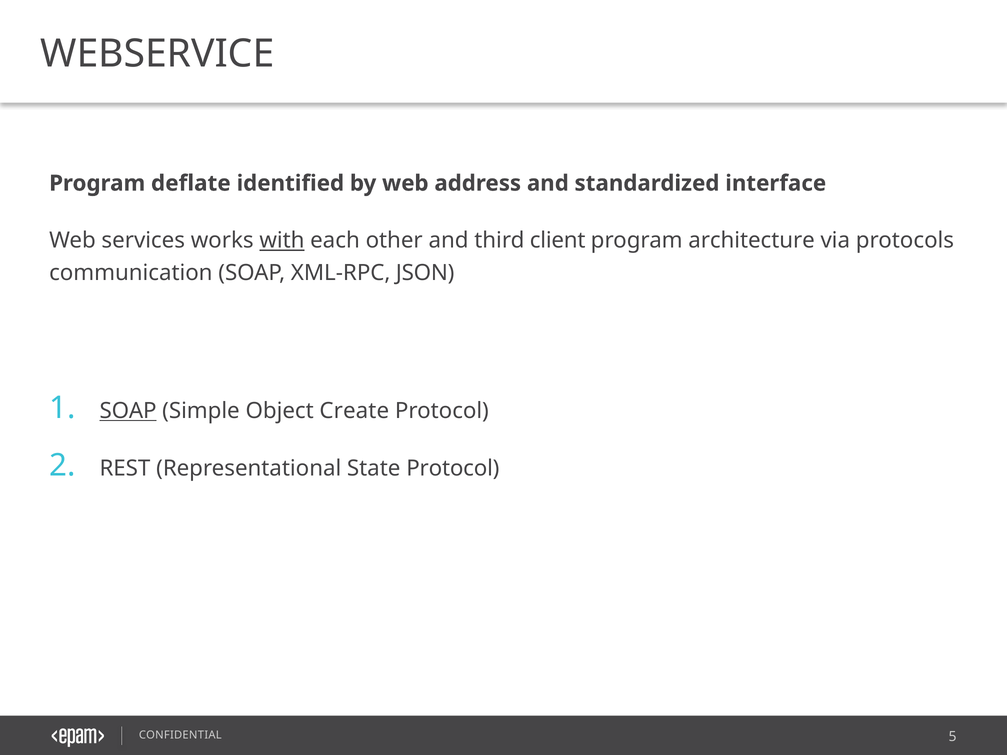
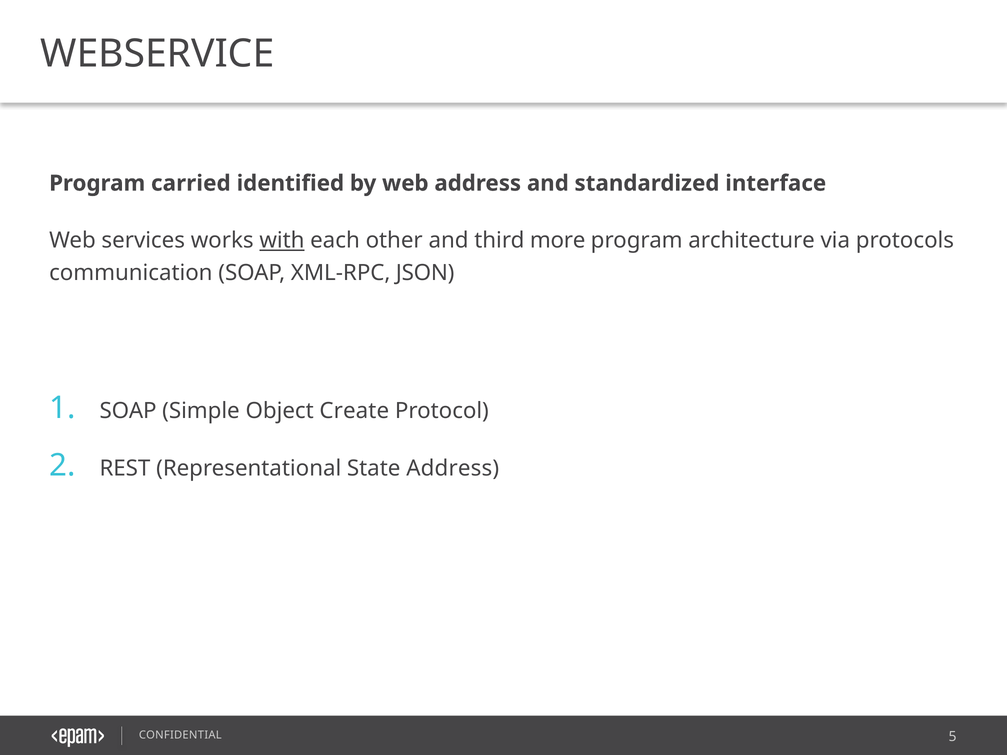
deflate: deflate -> carried
client: client -> more
SOAP at (128, 411) underline: present -> none
State Protocol: Protocol -> Address
